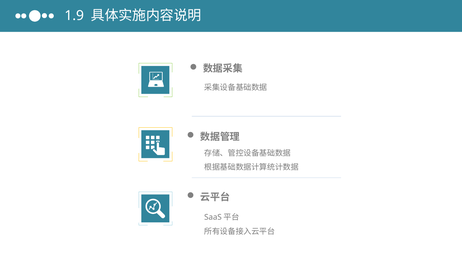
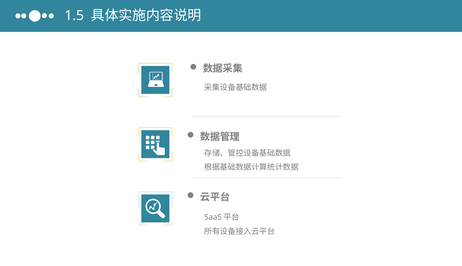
1.9: 1.9 -> 1.5
